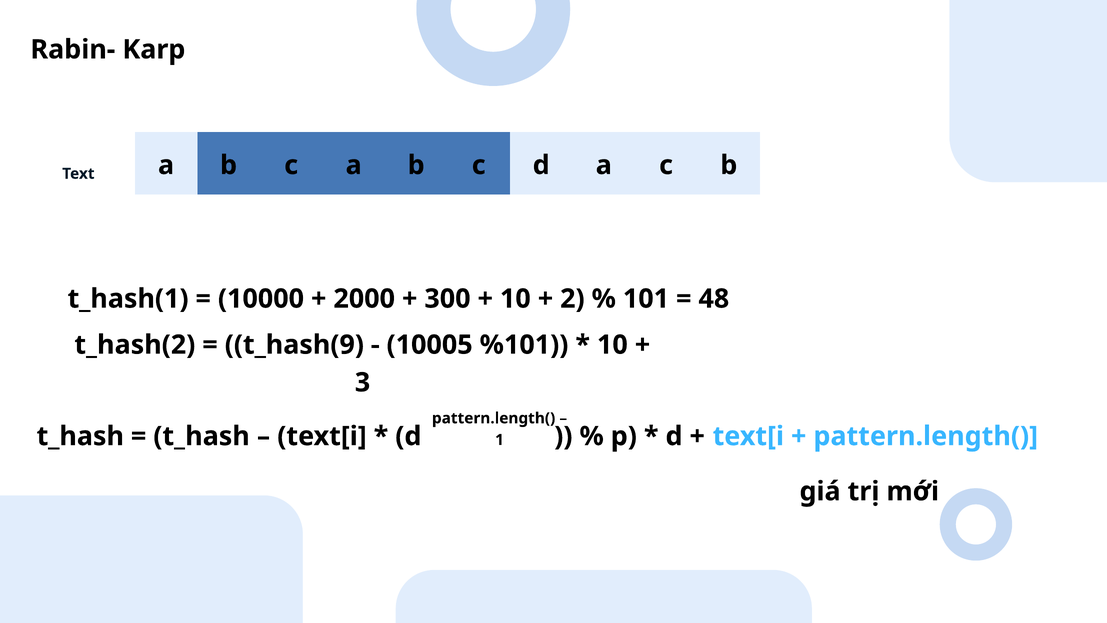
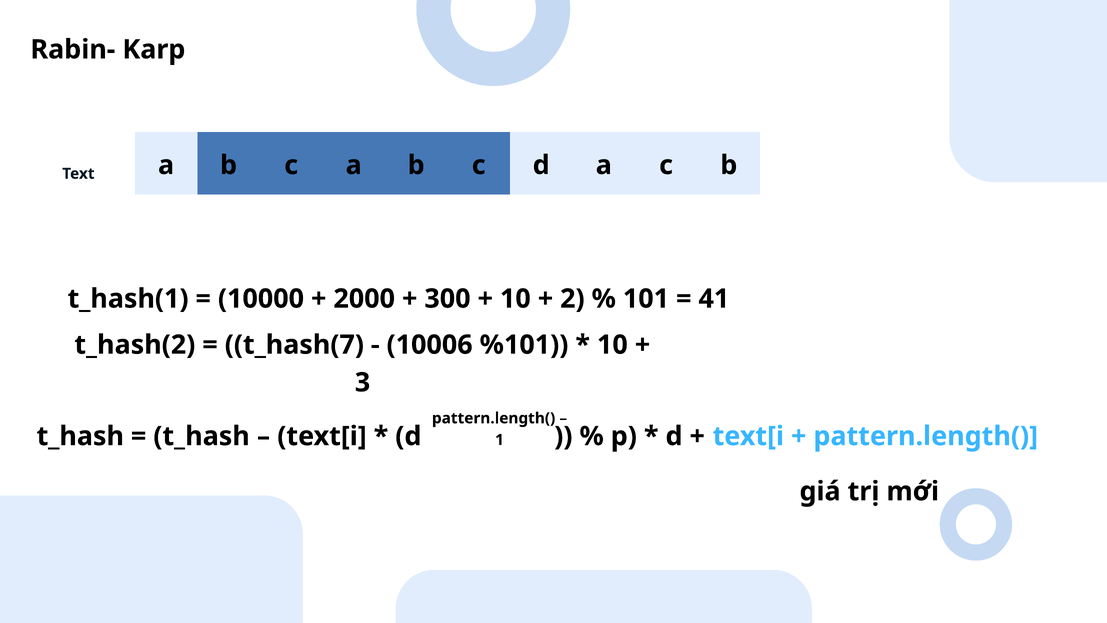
48: 48 -> 41
t_hash(9: t_hash(9 -> t_hash(7
10005: 10005 -> 10006
